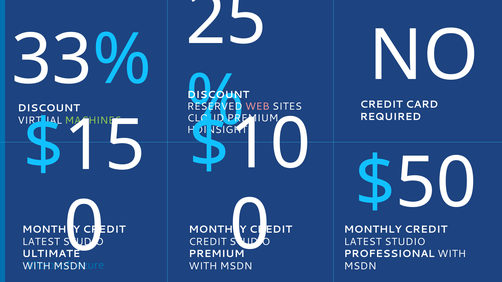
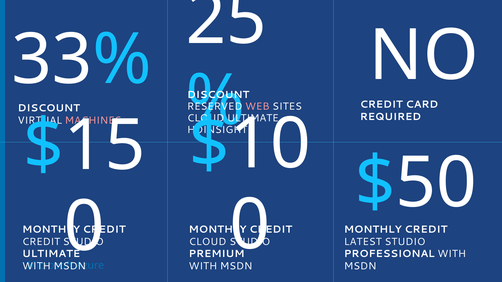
PREMIUM at (254, 118): PREMIUM -> ULTIMATE
MACHINES colour: light green -> pink
LATEST at (41, 242): LATEST -> CREDIT
CREDIT at (208, 242): CREDIT -> CLOUD
